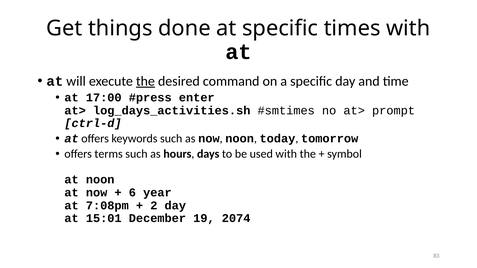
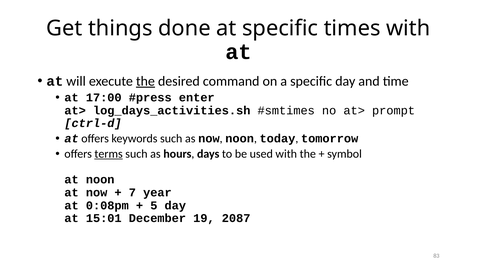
terms underline: none -> present
6: 6 -> 7
7:08pm: 7:08pm -> 0:08pm
2: 2 -> 5
2074: 2074 -> 2087
